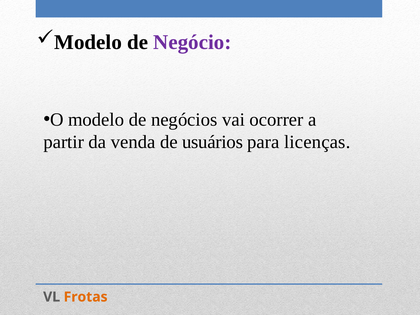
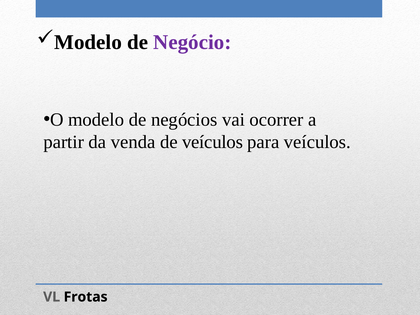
de usuários: usuários -> veículos
para licenças: licenças -> veículos
Frotas colour: orange -> black
